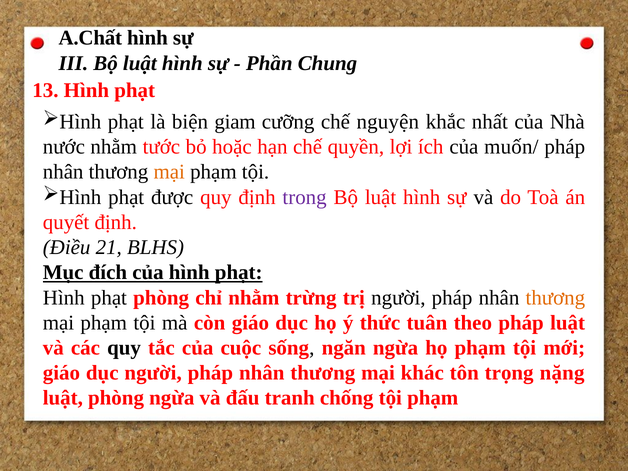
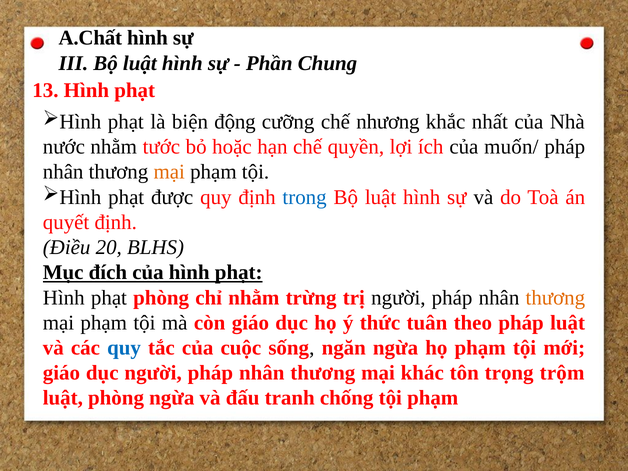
giam: giam -> động
nguyện: nguyện -> nhương
trong colour: purple -> blue
21: 21 -> 20
quy at (124, 348) colour: black -> blue
nặng: nặng -> trộm
